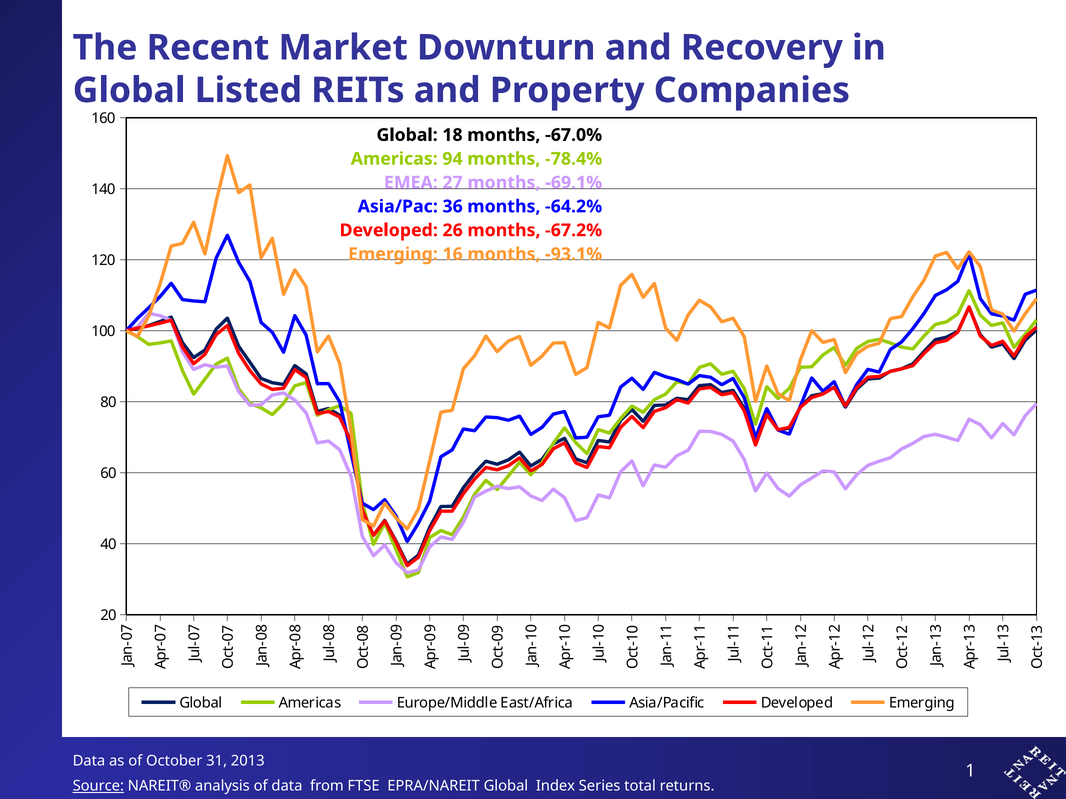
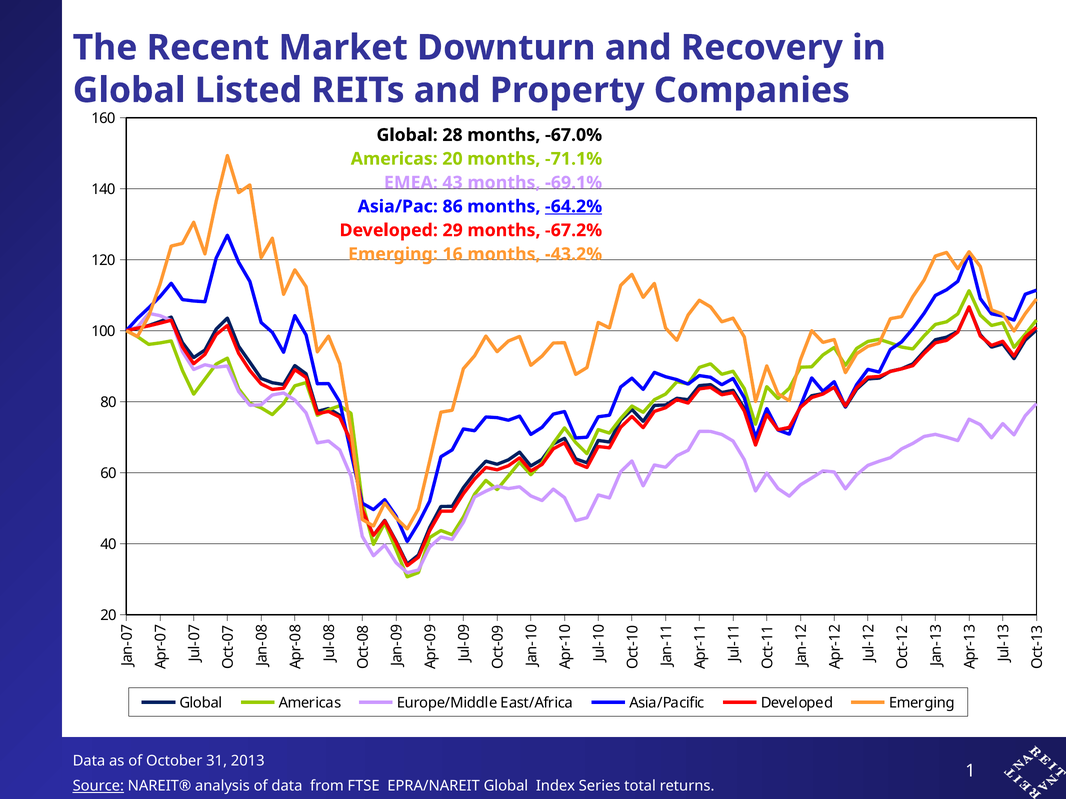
18: 18 -> 28
Americas 94: 94 -> 20
-78.4%: -78.4% -> -71.1%
27: 27 -> 43
36: 36 -> 86
-64.2% underline: none -> present
26: 26 -> 29
-93.1%: -93.1% -> -43.2%
